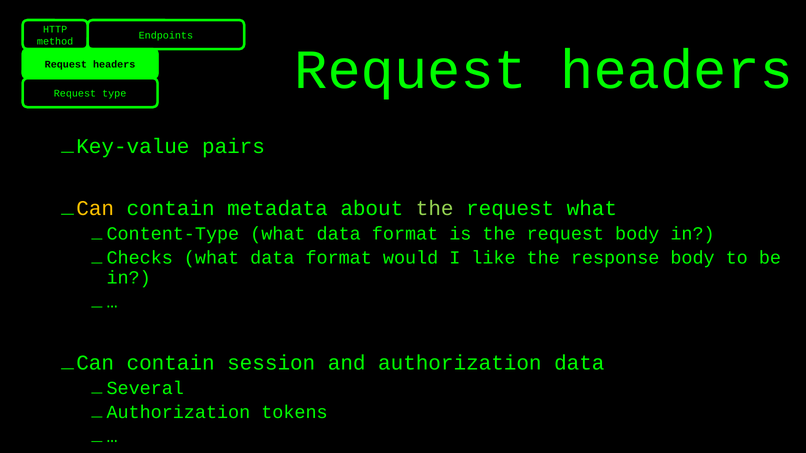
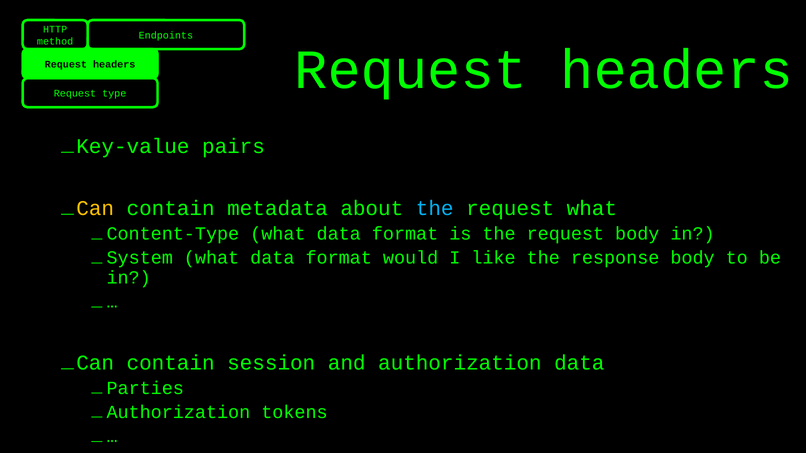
the at (435, 208) colour: light green -> light blue
Checks: Checks -> System
Several: Several -> Parties
